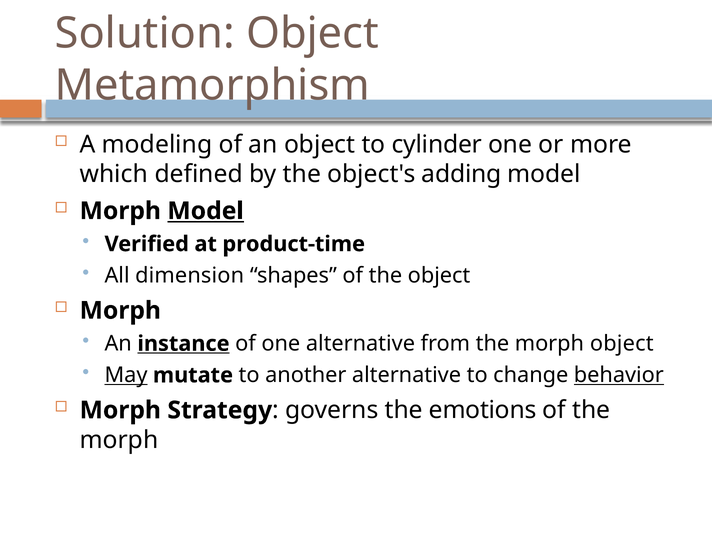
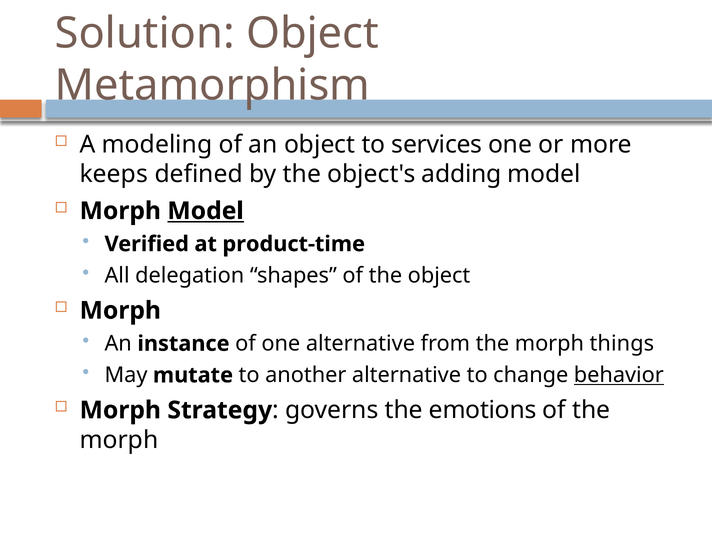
cylinder: cylinder -> services
which: which -> keeps
dimension: dimension -> delegation
instance underline: present -> none
morph object: object -> things
May underline: present -> none
